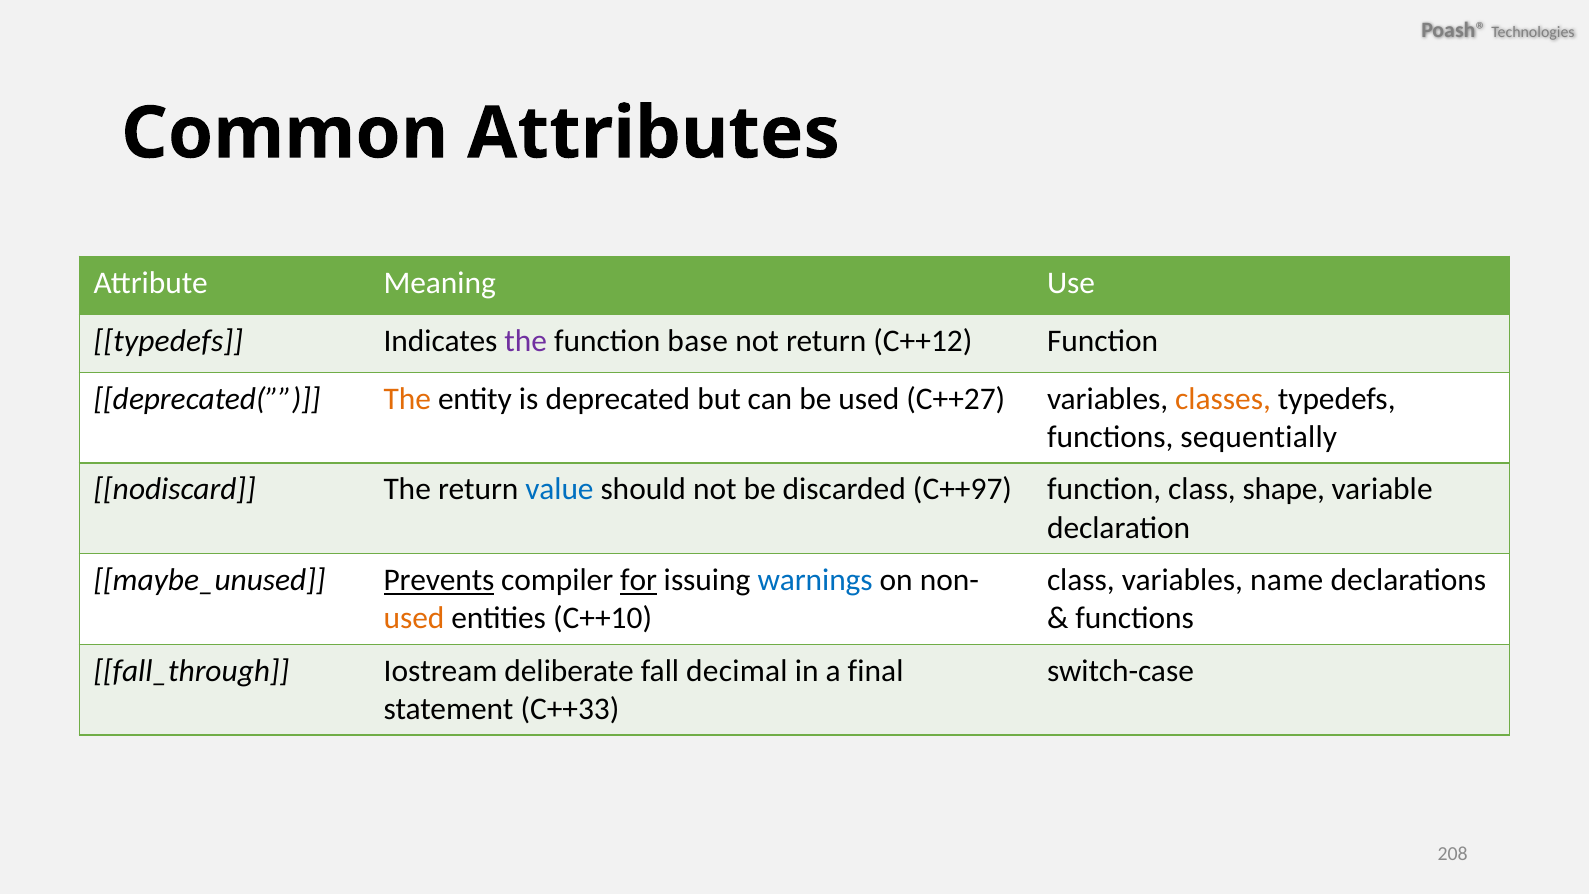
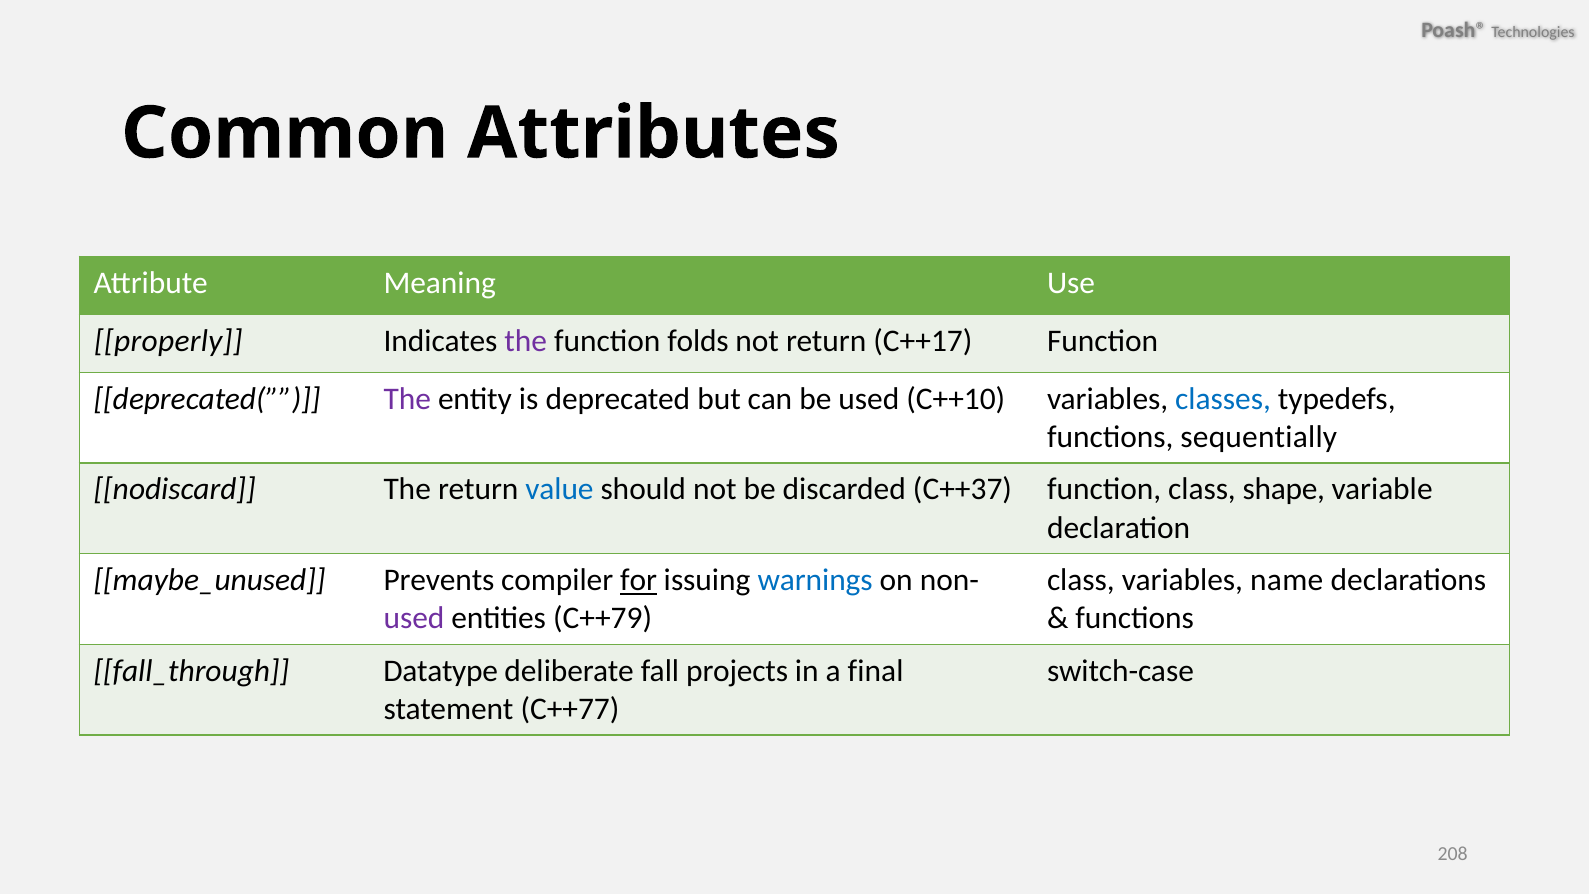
typedefs at (168, 341): typedefs -> properly
base: base -> folds
C++12: C++12 -> C++17
The at (407, 399) colour: orange -> purple
C++27: C++27 -> C++10
classes colour: orange -> blue
C++97: C++97 -> C++37
Prevents underline: present -> none
used at (414, 618) colour: orange -> purple
C++10: C++10 -> C++79
Iostream: Iostream -> Datatype
decimal: decimal -> projects
C++33: C++33 -> C++77
